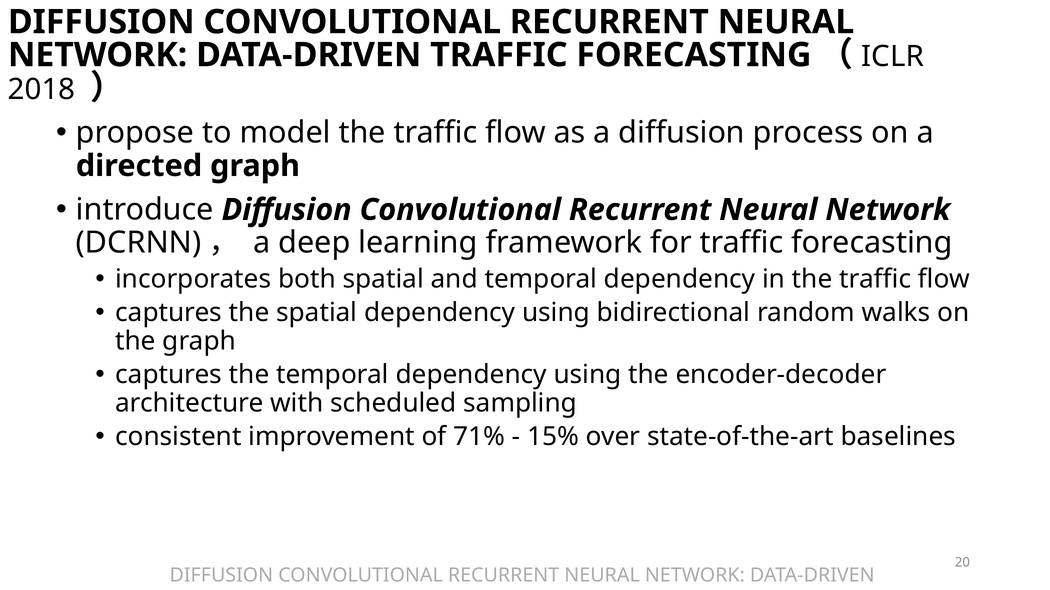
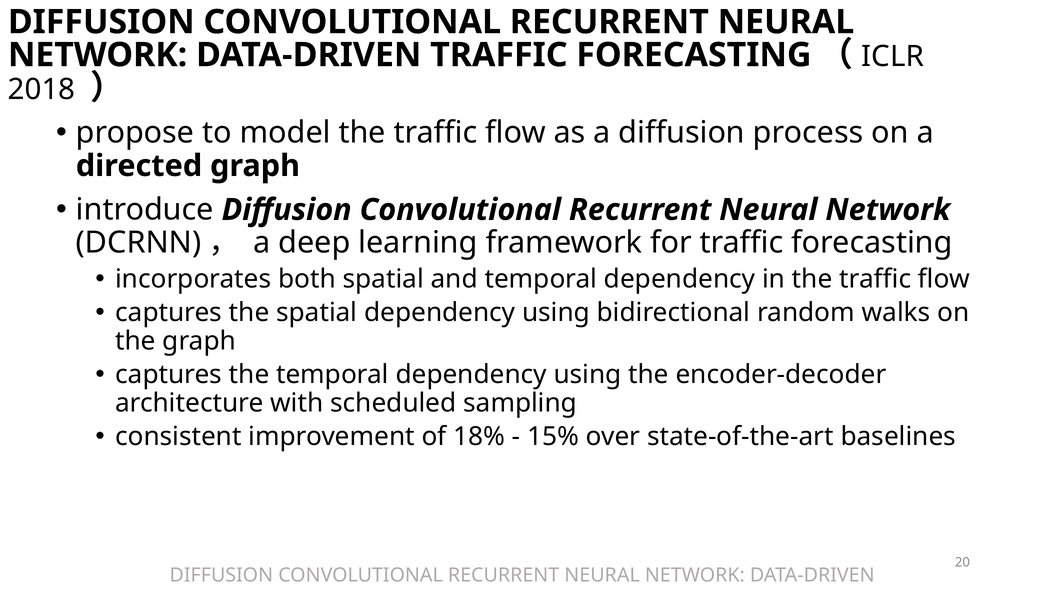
71%: 71% -> 18%
